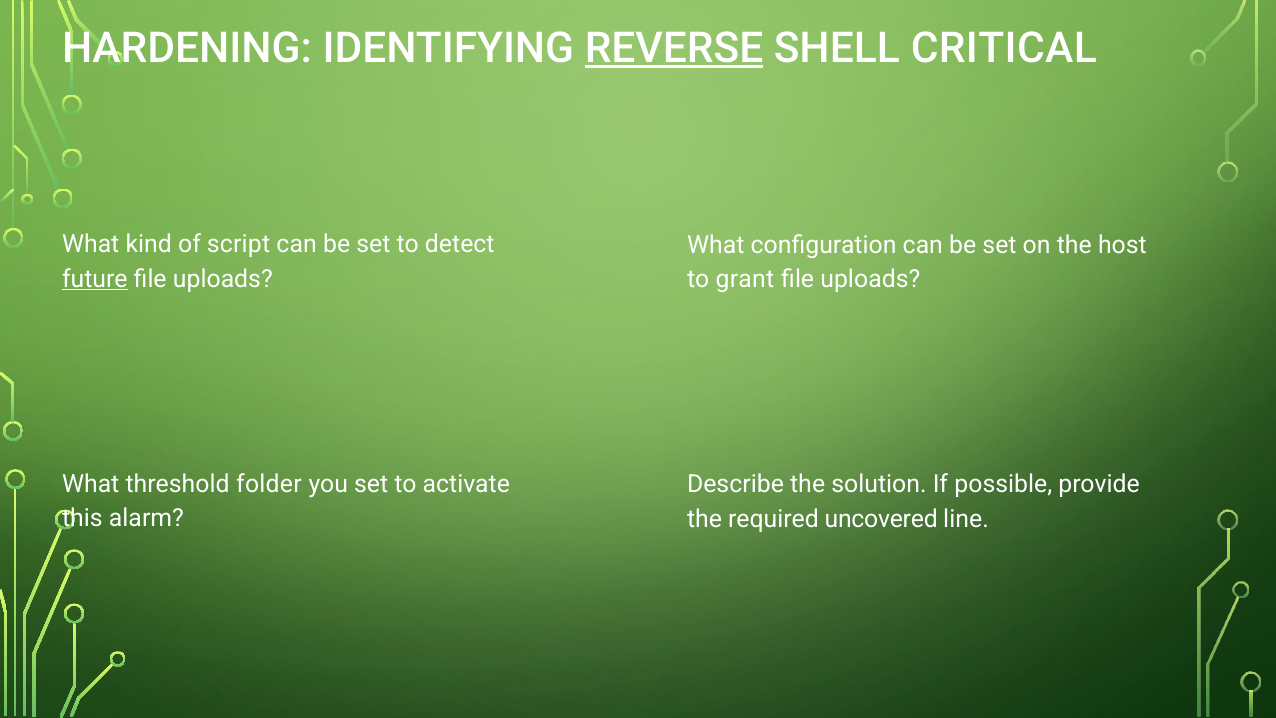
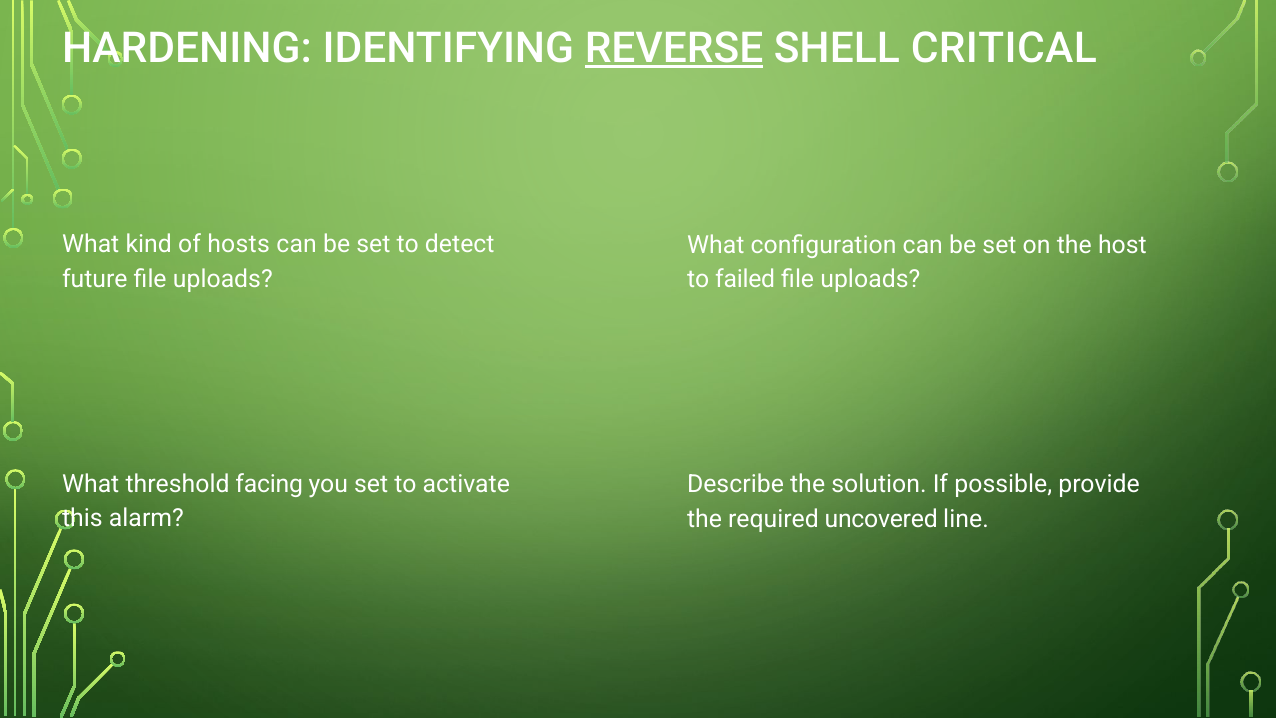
script: script -> hosts
future underline: present -> none
grant: grant -> failed
folder: folder -> facing
